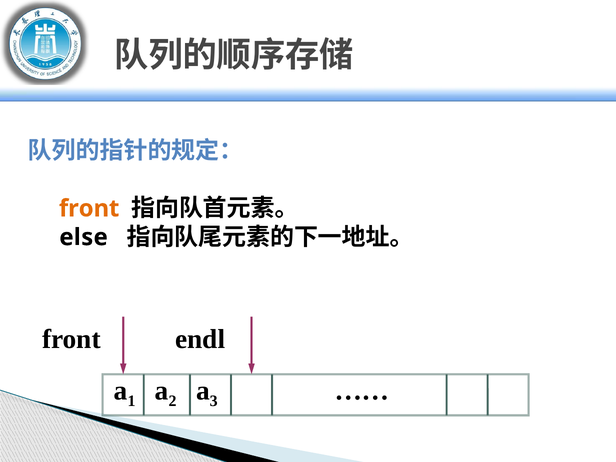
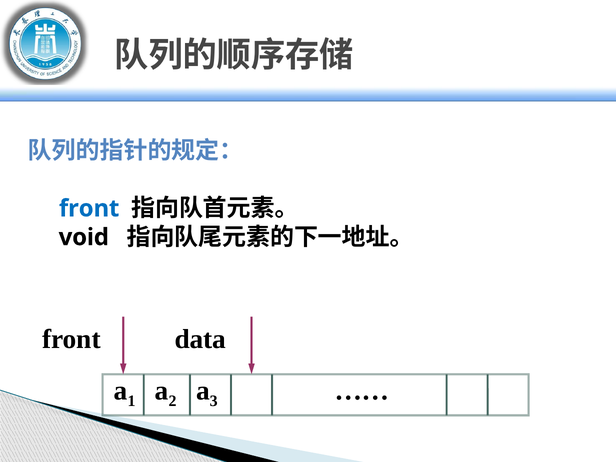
front at (89, 208) colour: orange -> blue
else: else -> void
endl: endl -> data
